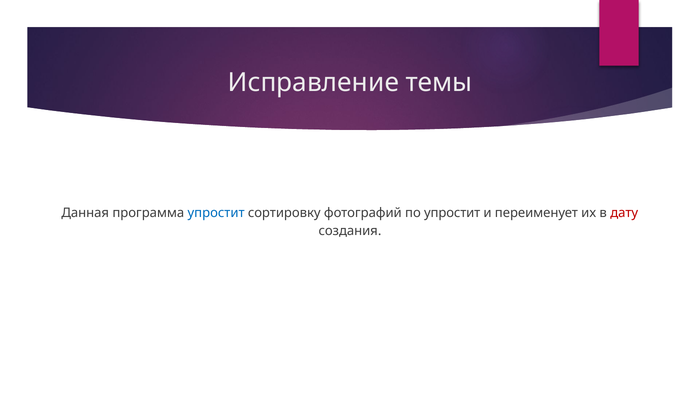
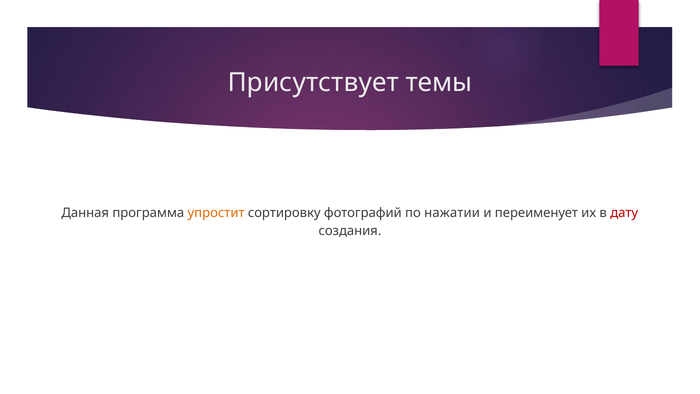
Исправление: Исправление -> Присутствует
упростит at (216, 213) colour: blue -> orange
по упростит: упростит -> нажатии
